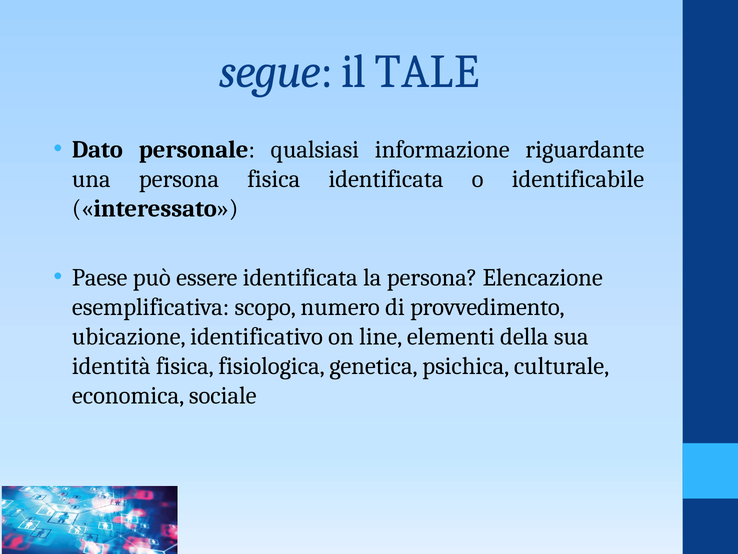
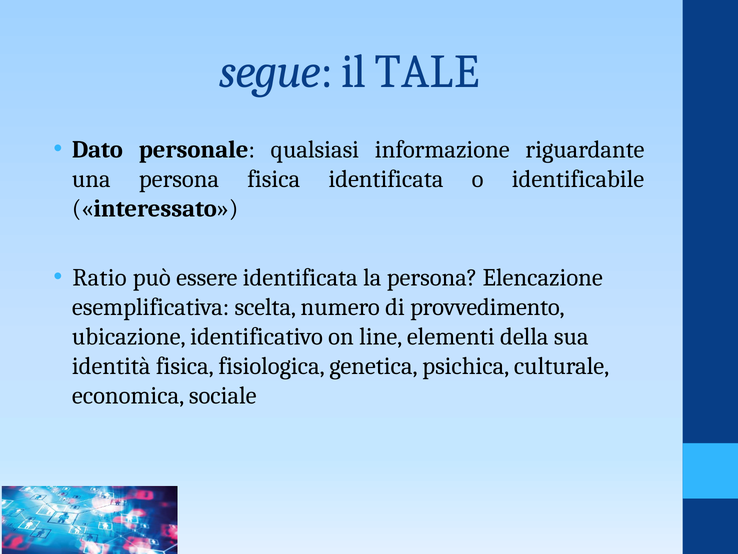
Paese: Paese -> Ratio
scopo: scopo -> scelta
